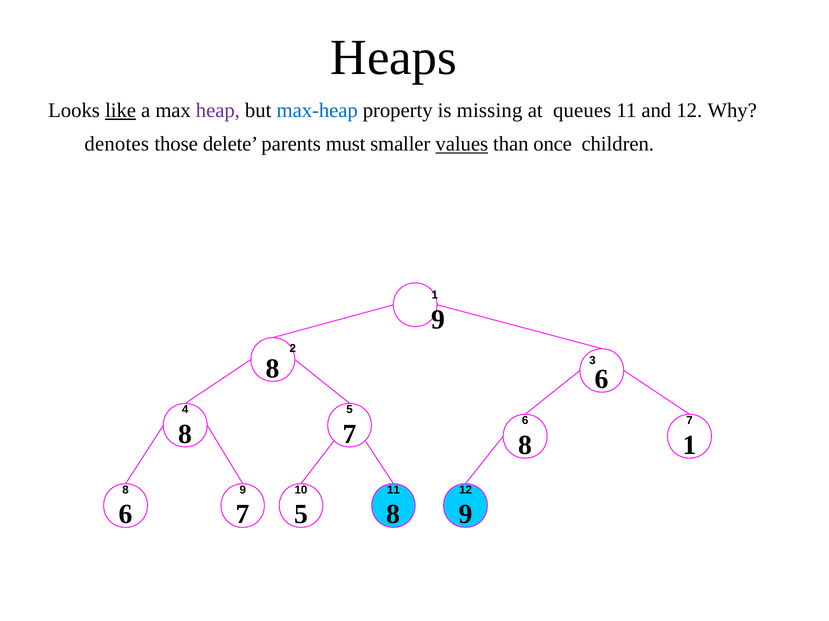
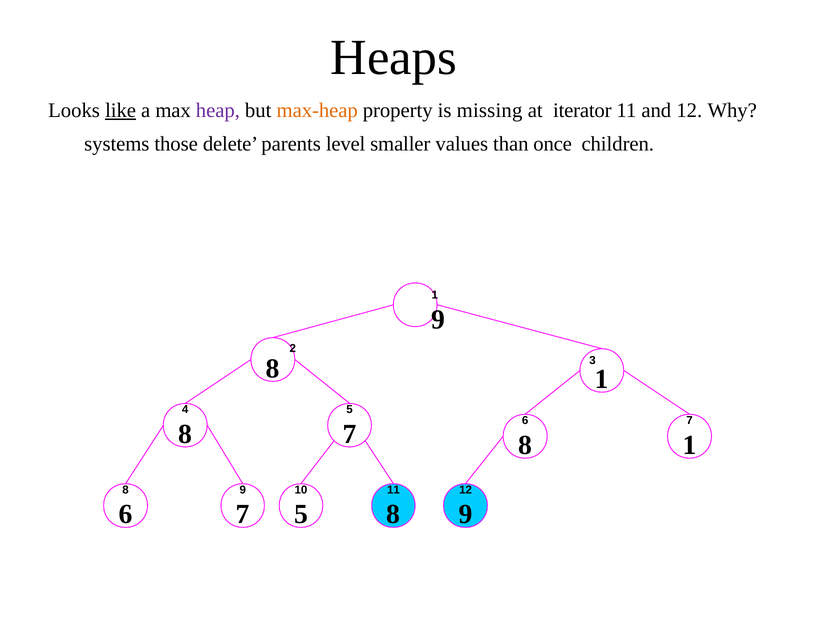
max-heap colour: blue -> orange
queues: queues -> iterator
denotes: denotes -> systems
must: must -> level
values underline: present -> none
6 at (602, 380): 6 -> 1
